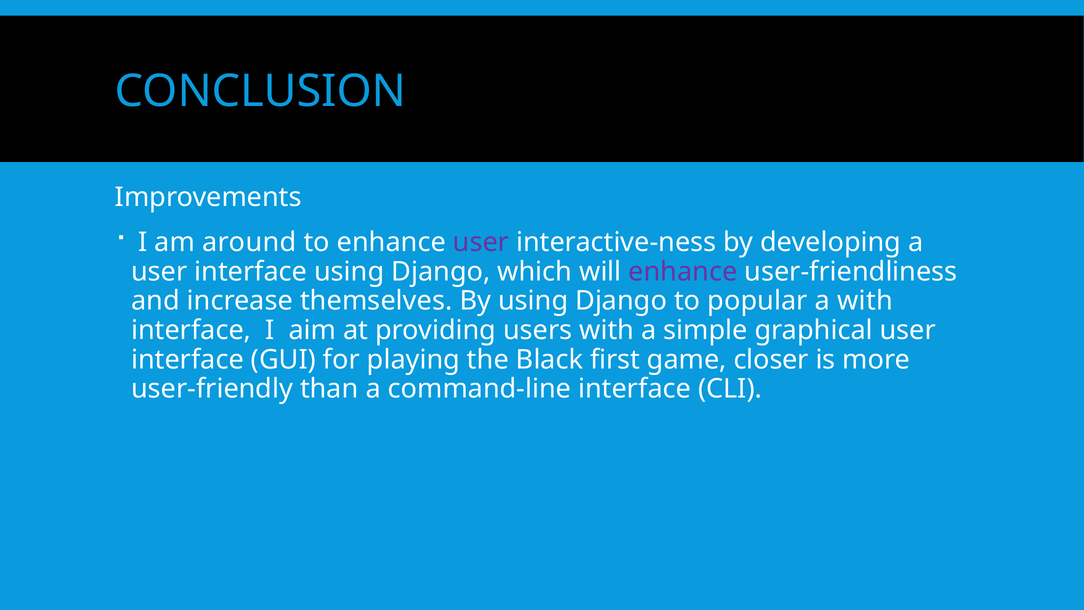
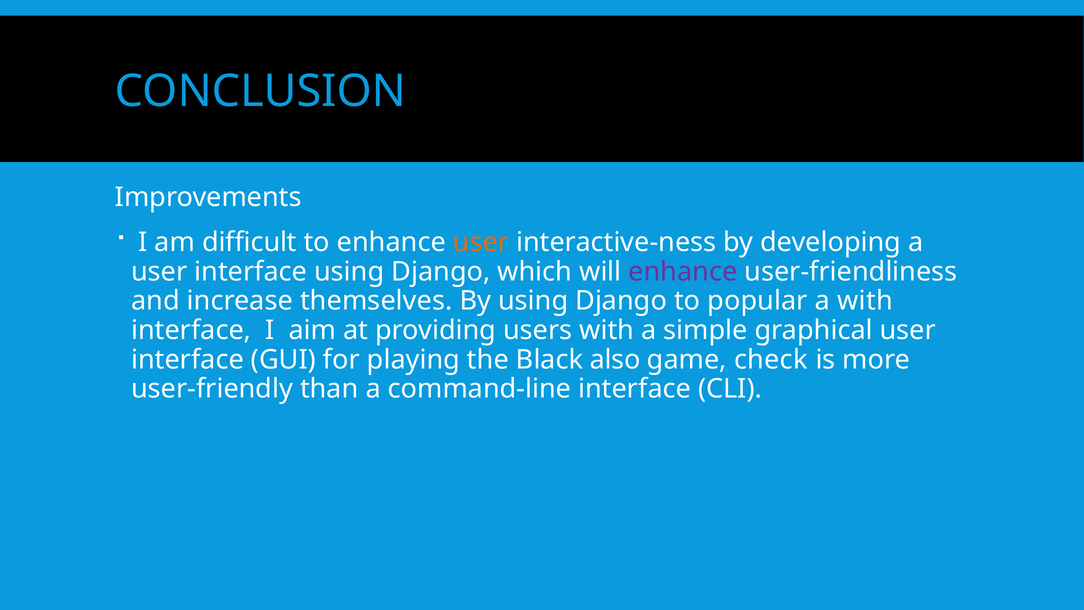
around: around -> difficult
user at (481, 242) colour: purple -> orange
first: first -> also
closer: closer -> check
